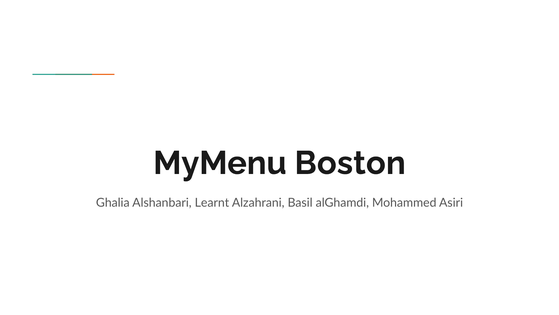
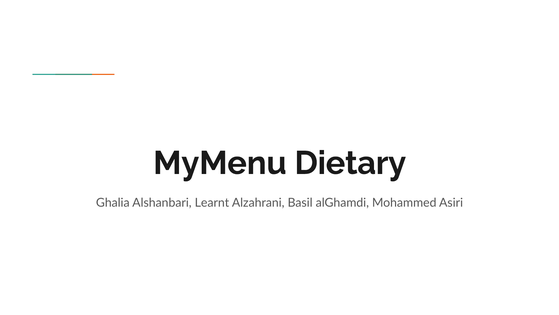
Boston: Boston -> Dietary
